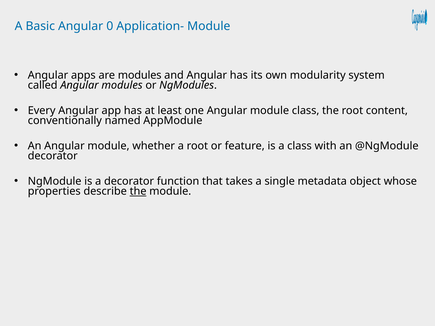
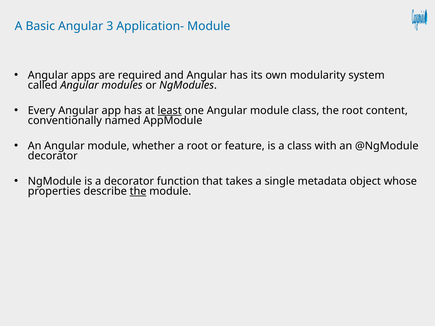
0: 0 -> 3
are modules: modules -> required
least underline: none -> present
